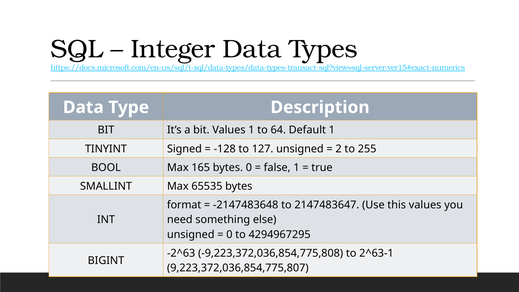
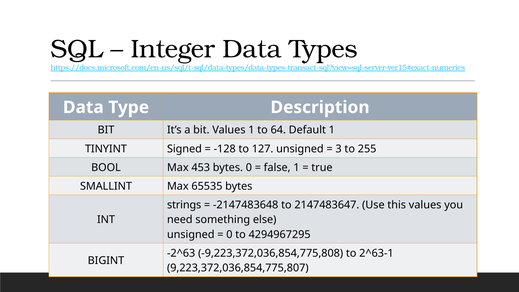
2: 2 -> 3
165: 165 -> 453
format: format -> strings
